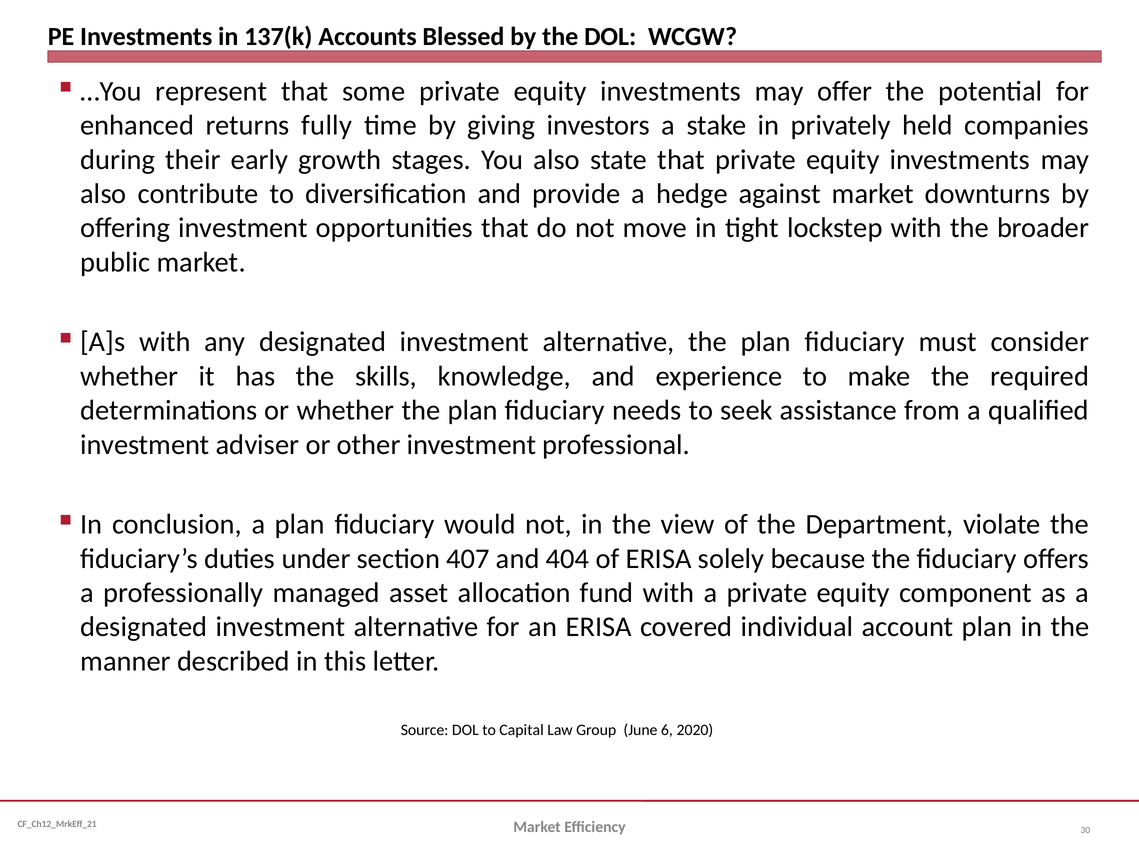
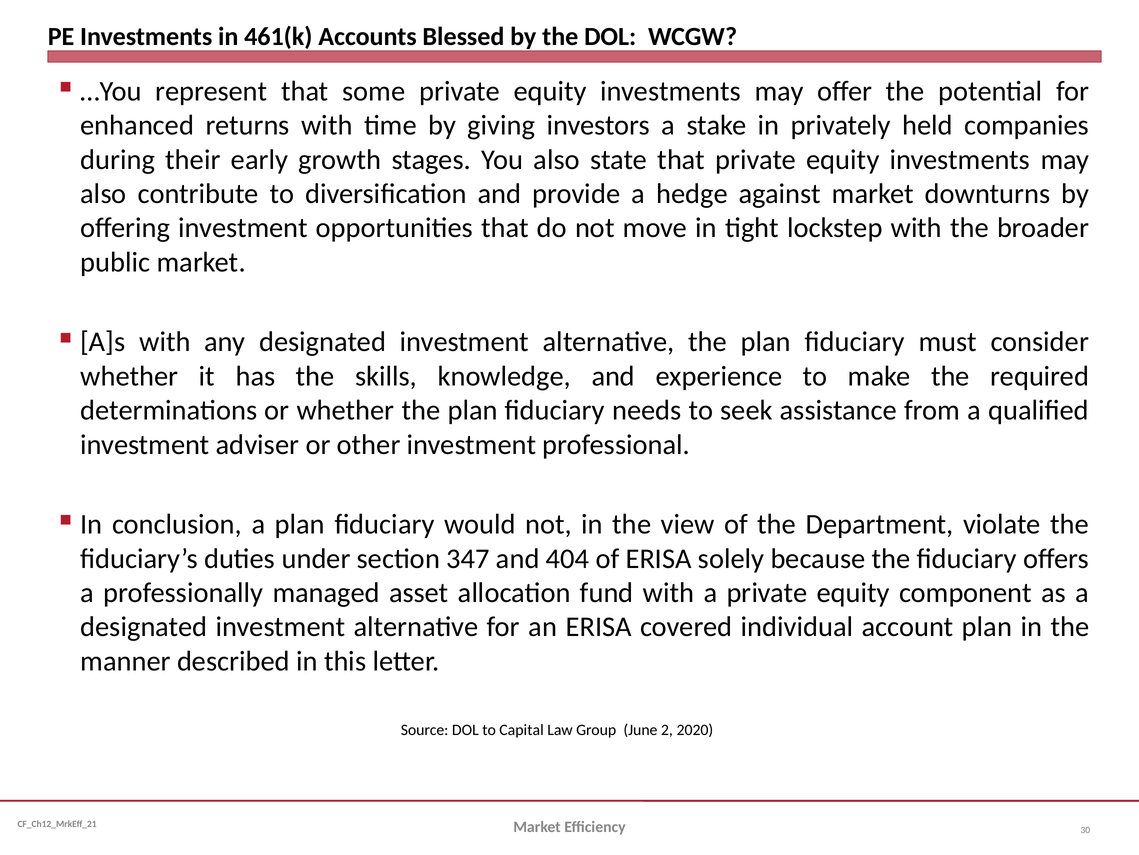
137(k: 137(k -> 461(k
returns fully: fully -> with
407: 407 -> 347
6: 6 -> 2
